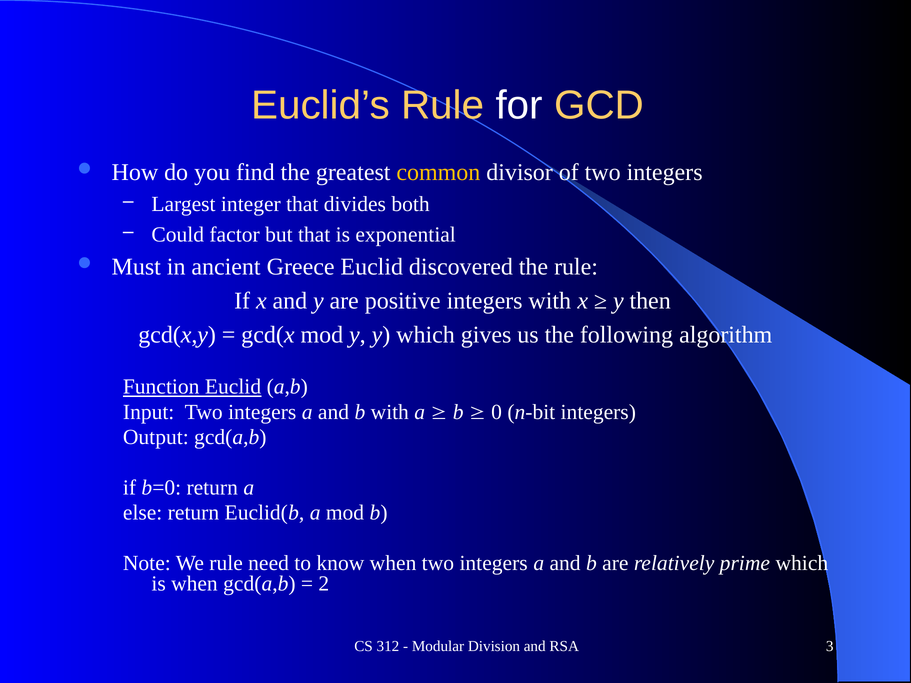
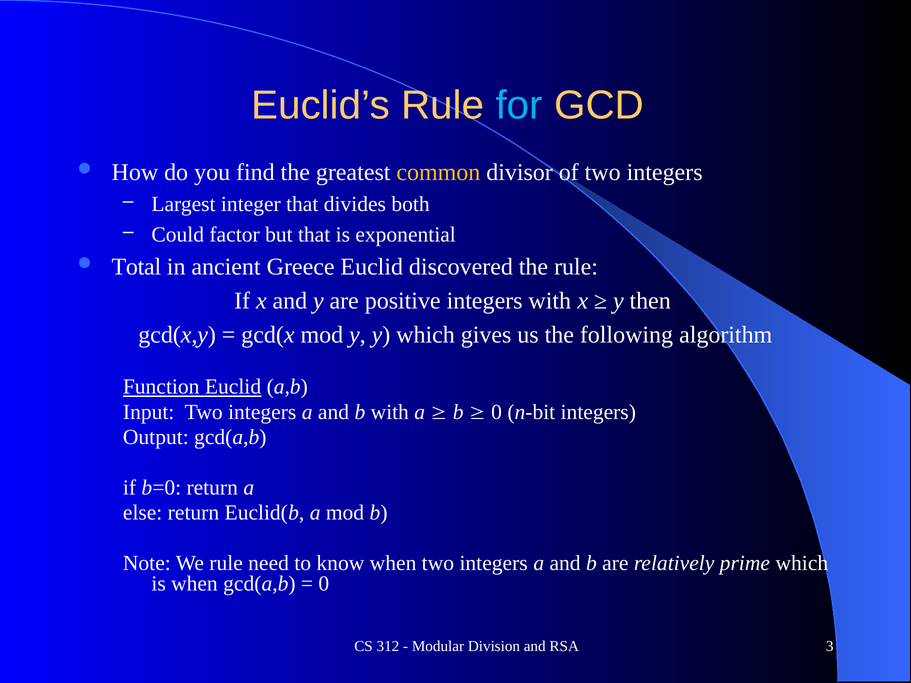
for colour: white -> light blue
Must: Must -> Total
2 at (324, 584): 2 -> 0
